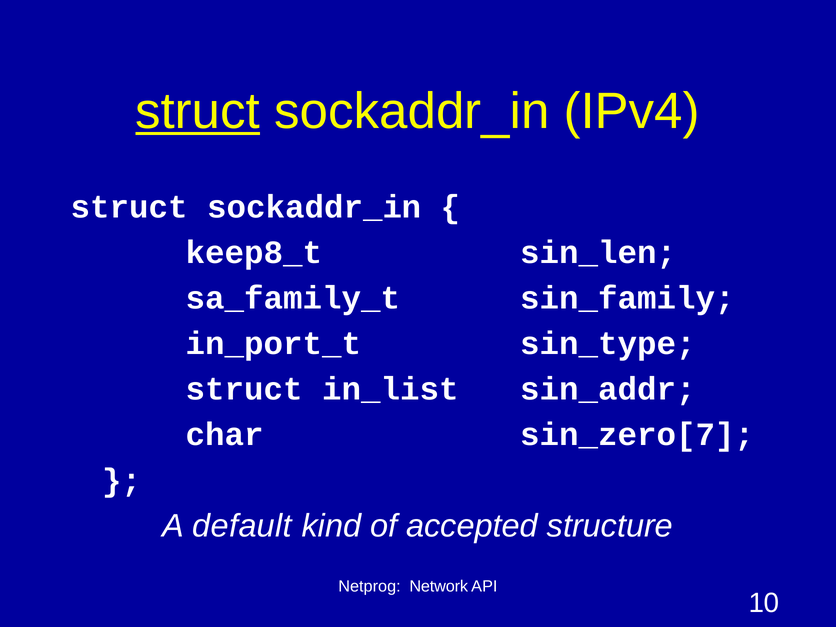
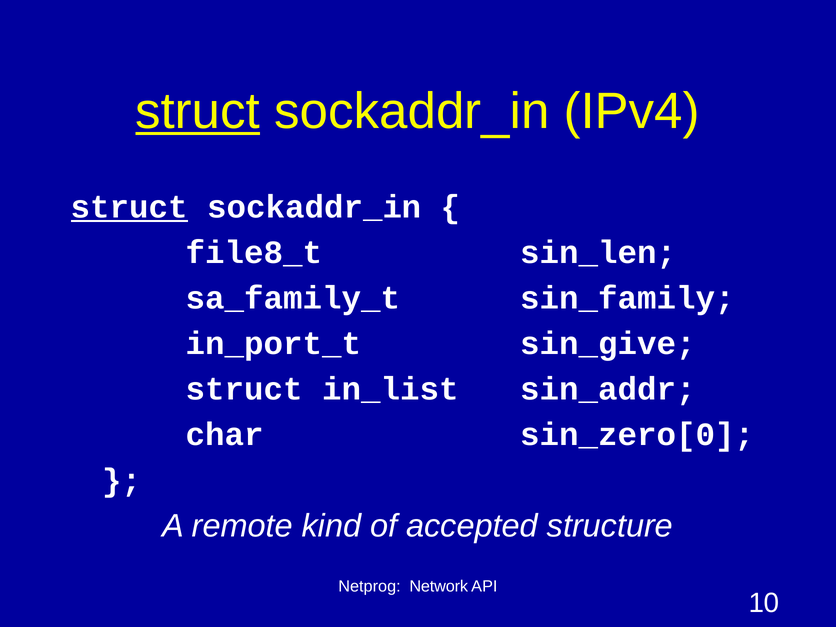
struct at (129, 207) underline: none -> present
keep8_t: keep8_t -> file8_t
sin_type: sin_type -> sin_give
sin_zero[7: sin_zero[7 -> sin_zero[0
default: default -> remote
